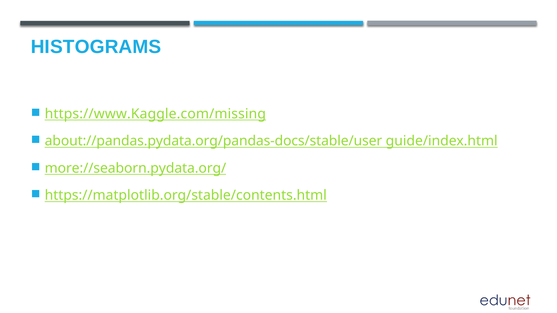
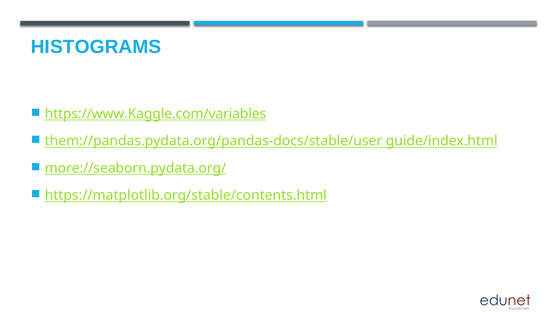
https://www.Kaggle.com/missing: https://www.Kaggle.com/missing -> https://www.Kaggle.com/variables
about://pandas.pydata.org/pandas-docs/stable/user: about://pandas.pydata.org/pandas-docs/stable/user -> them://pandas.pydata.org/pandas-docs/stable/user
